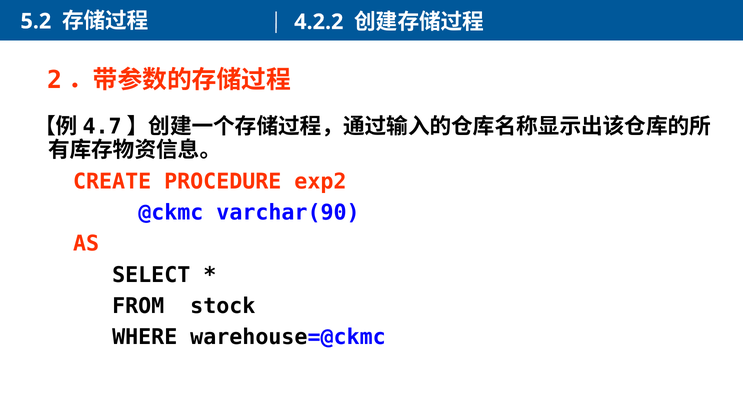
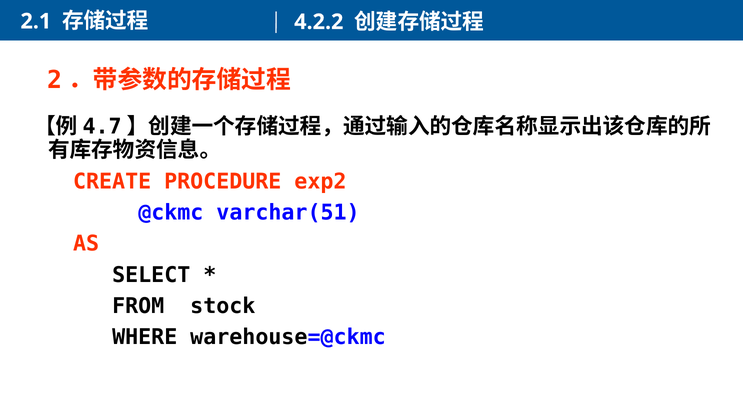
5.2: 5.2 -> 2.1
varchar(90: varchar(90 -> varchar(51
